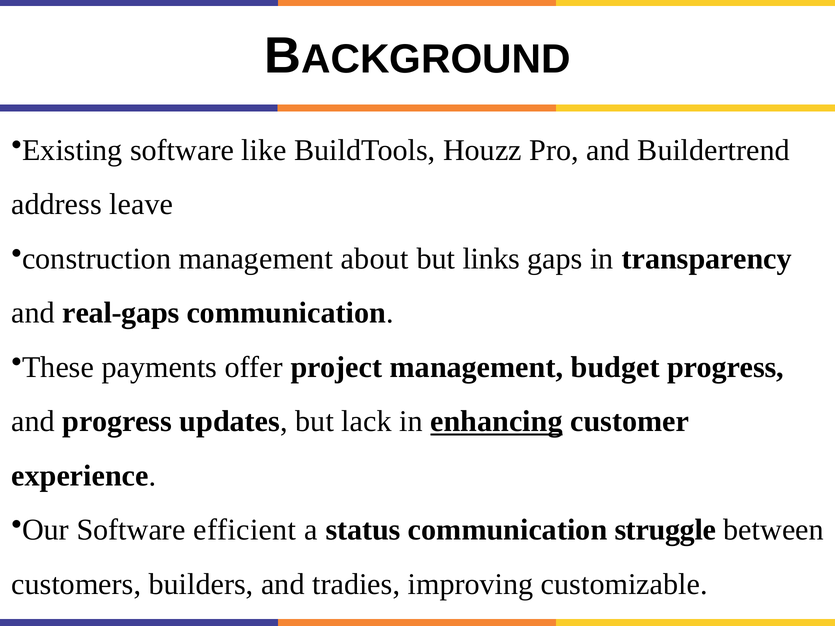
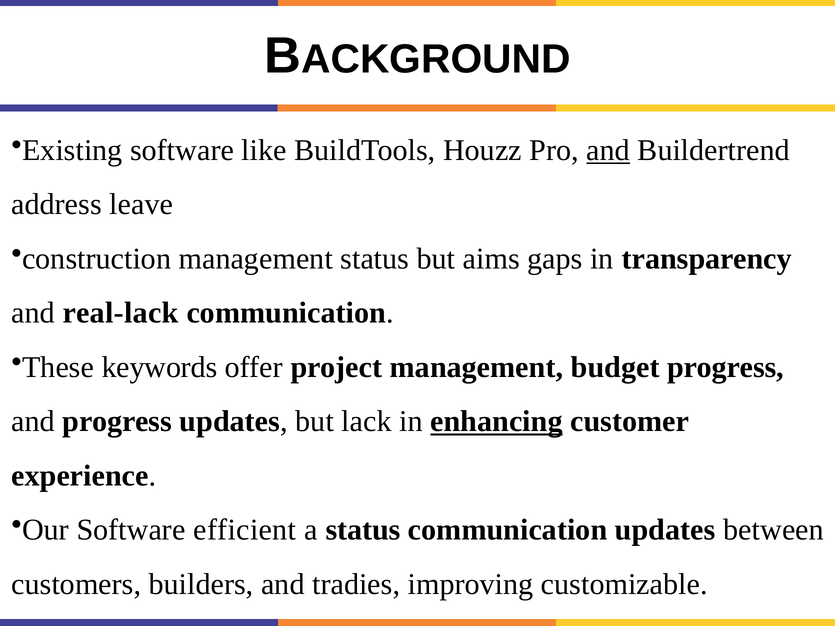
and at (608, 150) underline: none -> present
management about: about -> status
links: links -> aims
real-gaps: real-gaps -> real-lack
payments: payments -> keywords
communication struggle: struggle -> updates
